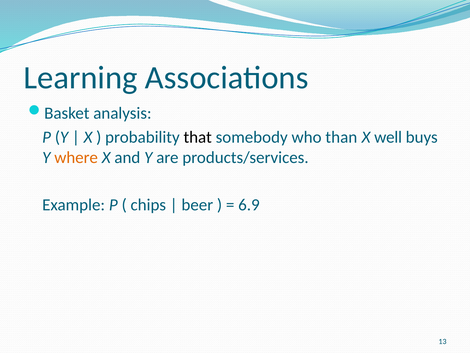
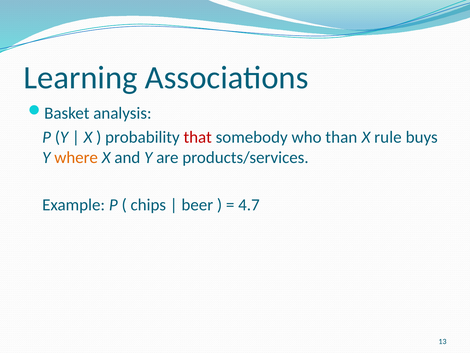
that colour: black -> red
well: well -> rule
6.9: 6.9 -> 4.7
